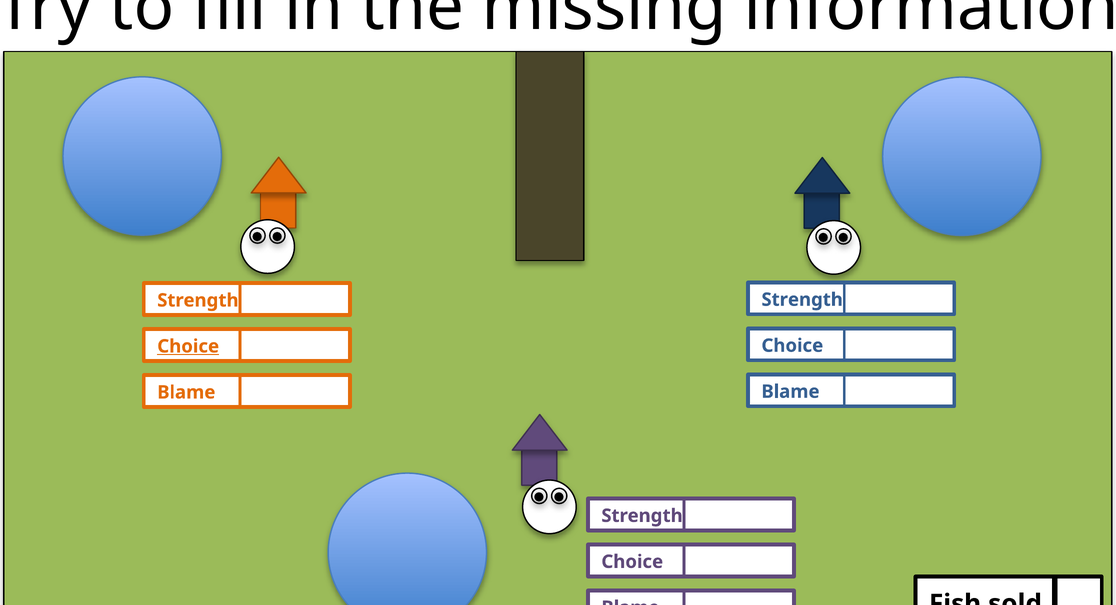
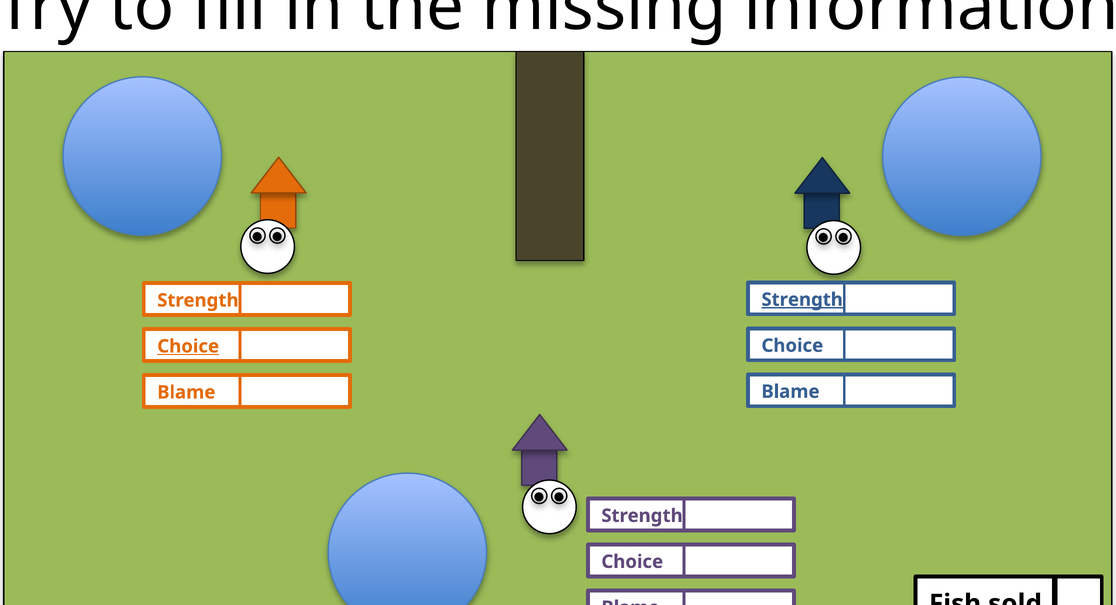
Strength at (802, 300) underline: none -> present
